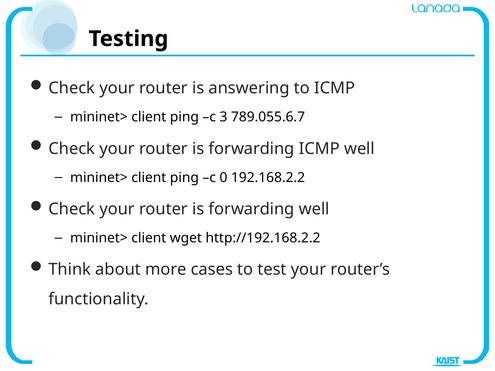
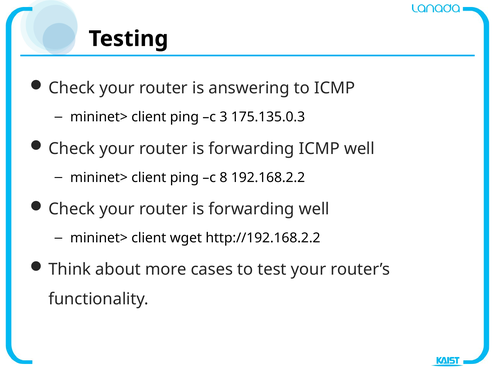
789.055.6.7: 789.055.6.7 -> 175.135.0.3
0: 0 -> 8
